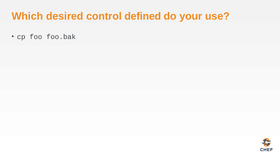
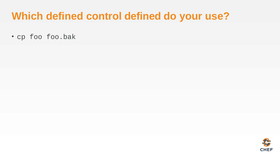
Which desired: desired -> defined
